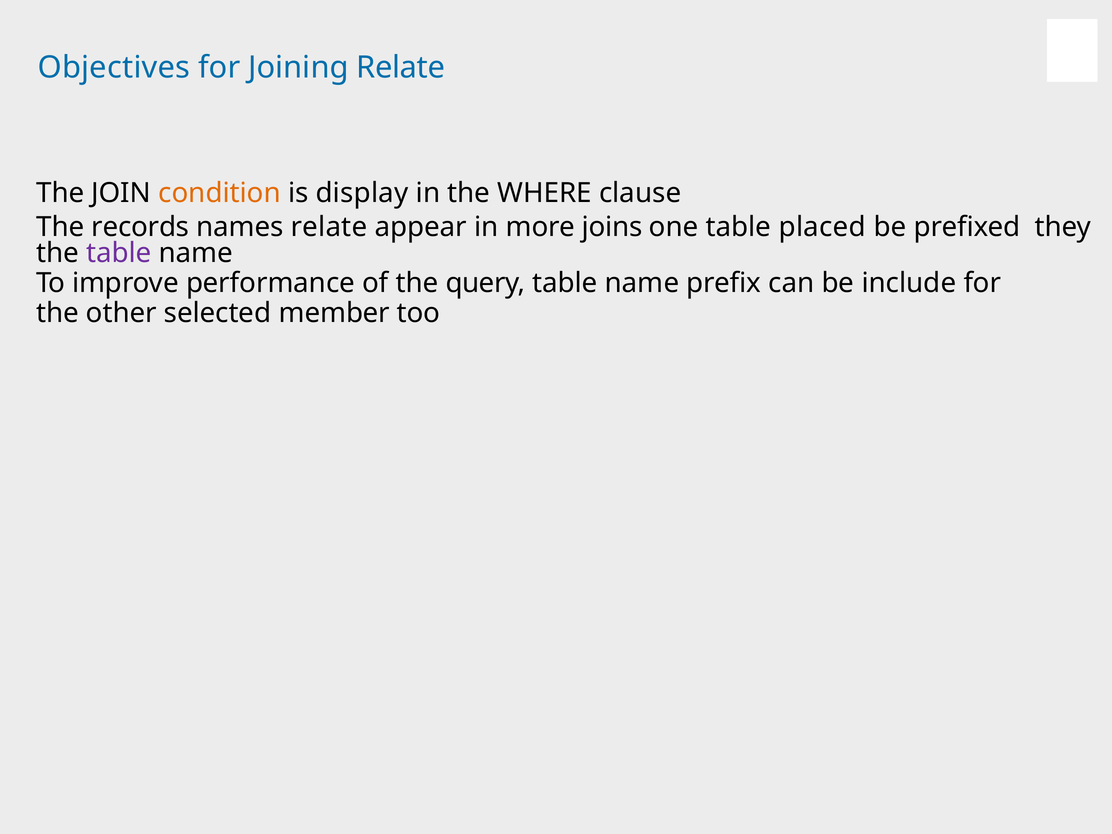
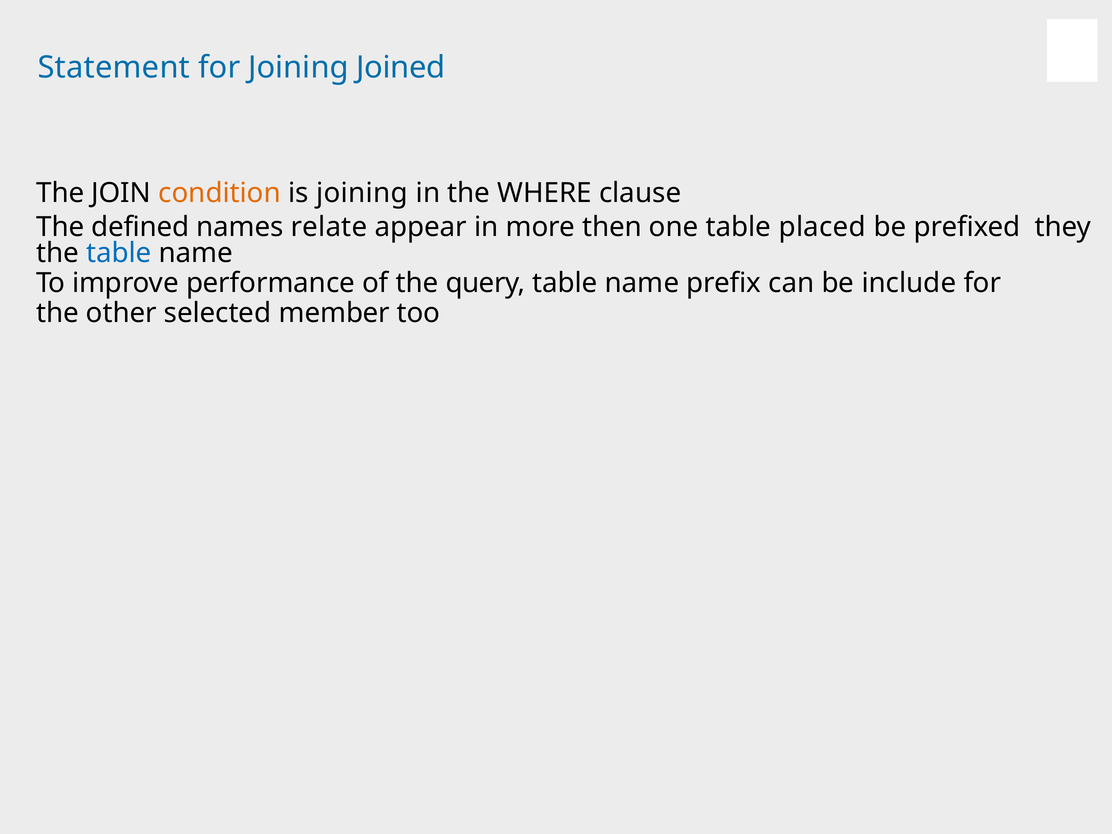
Objectives: Objectives -> Statement
Joining Relate: Relate -> Joined
is display: display -> joining
records: records -> defined
joins: joins -> then
table at (119, 253) colour: purple -> blue
